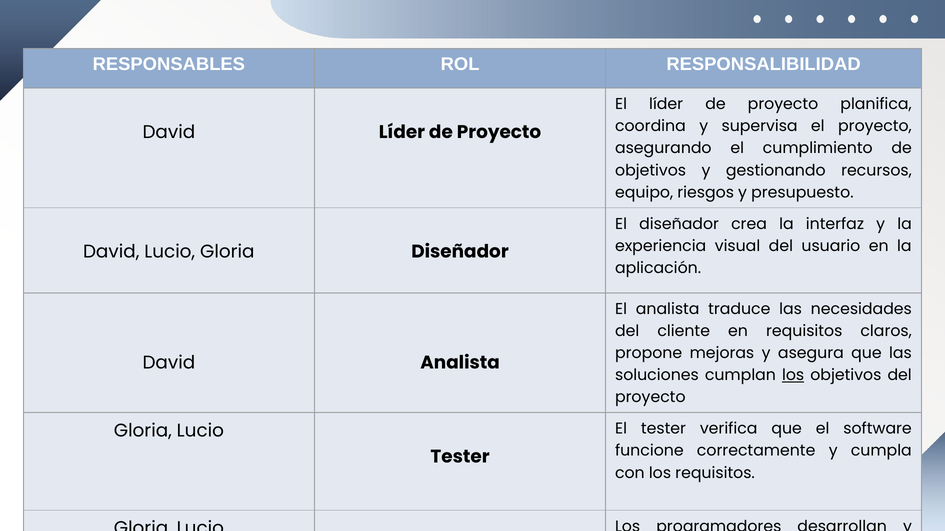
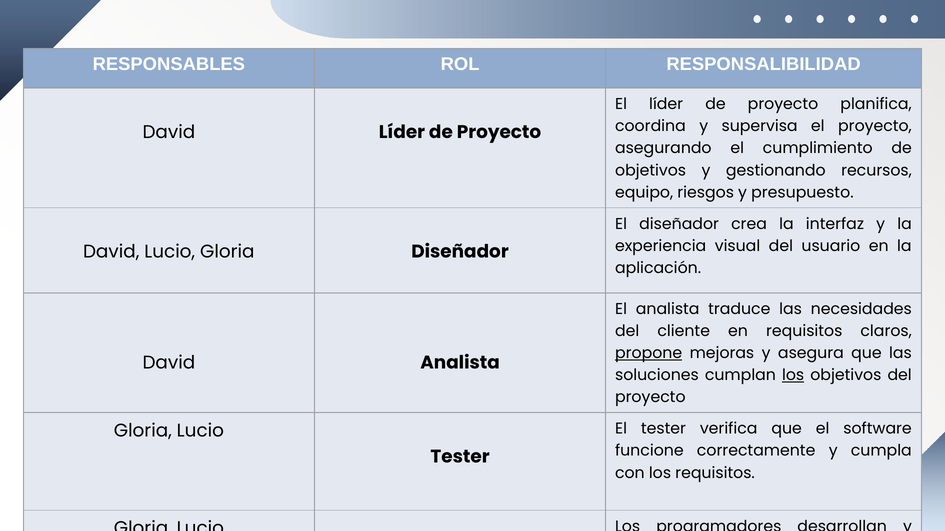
propone underline: none -> present
